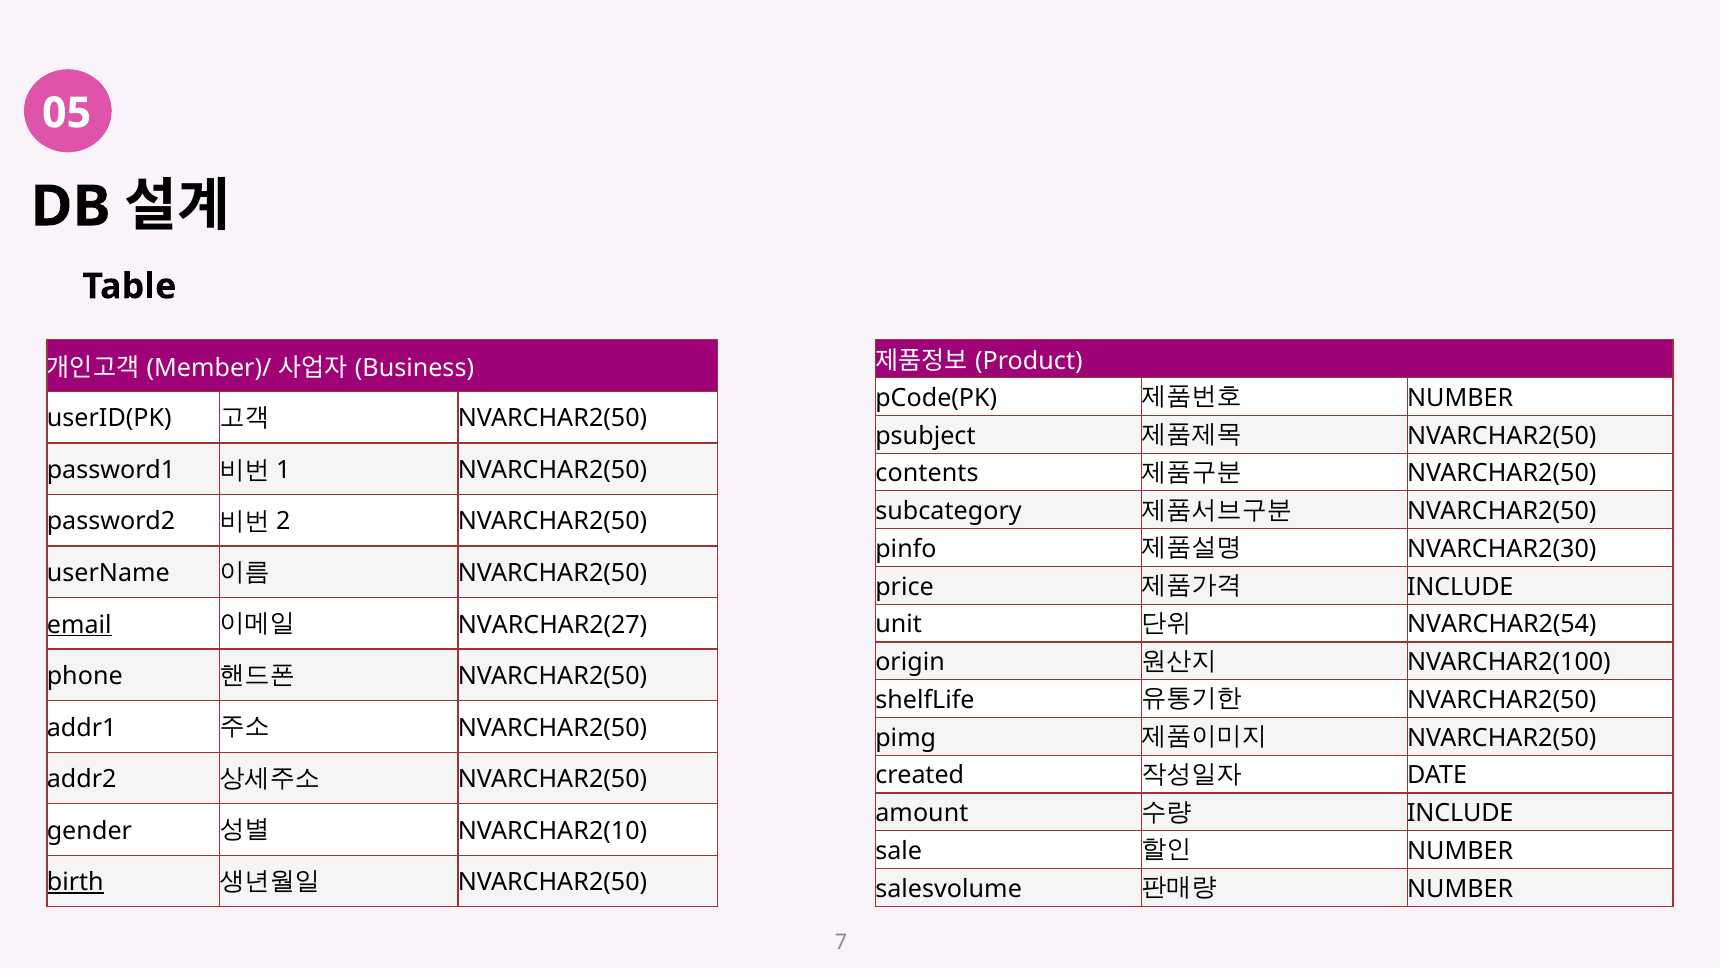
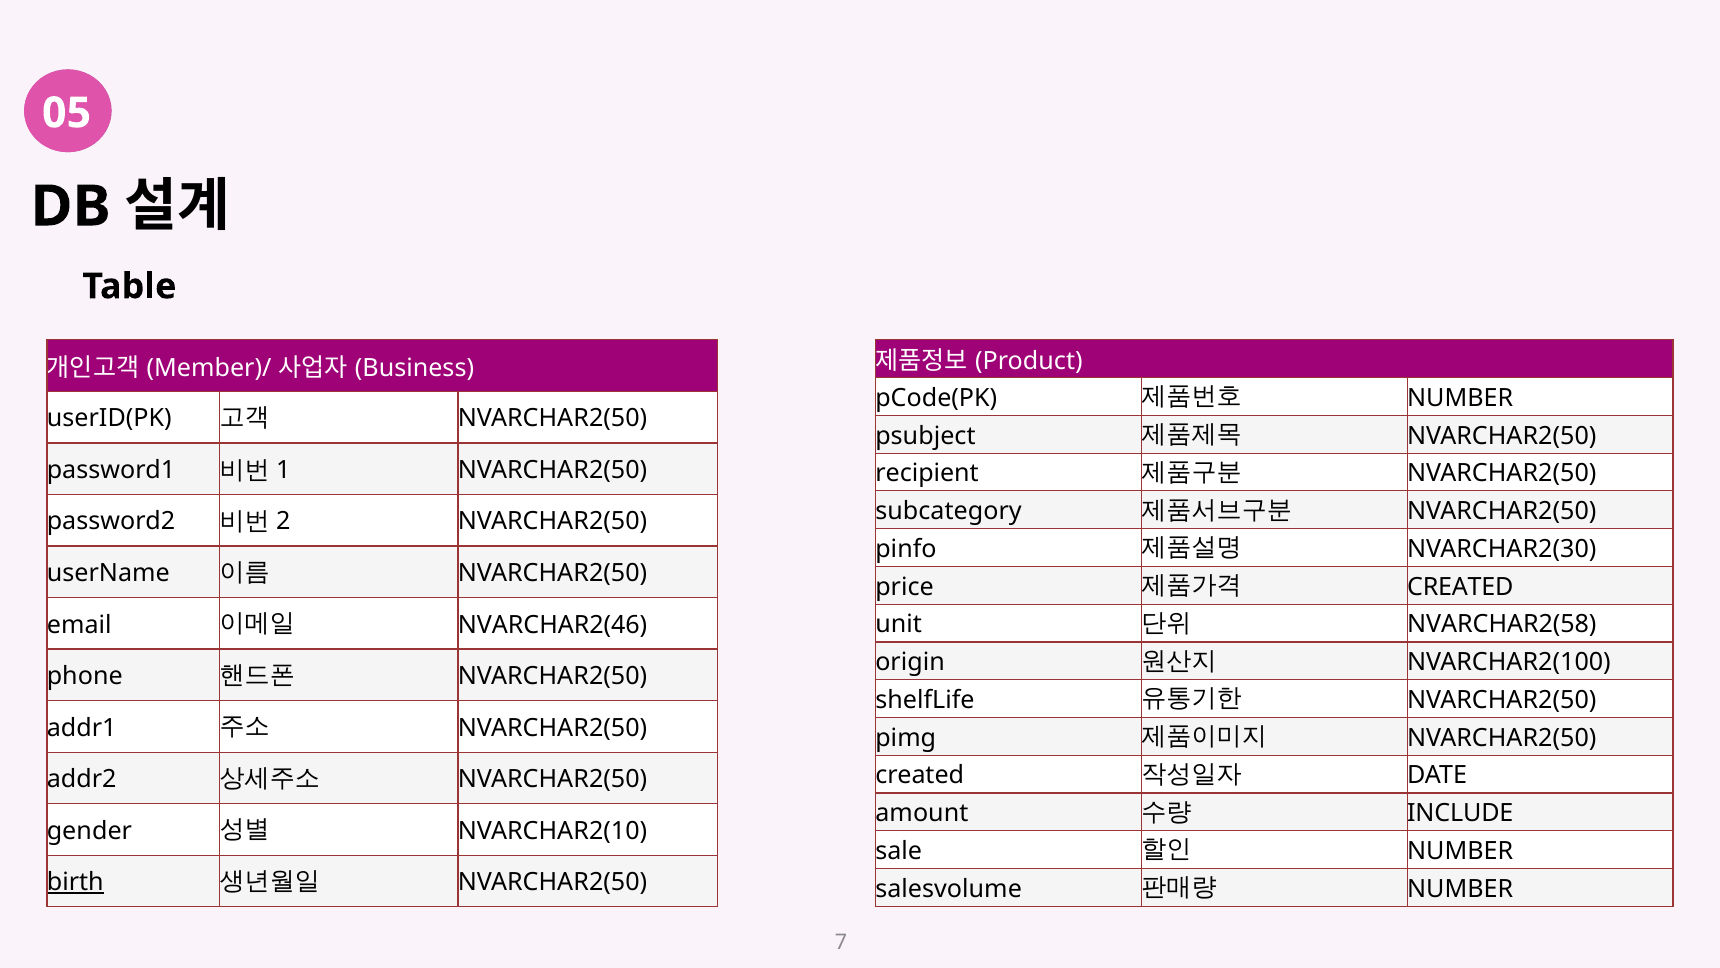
contents: contents -> recipient
INCLUDE at (1460, 586): INCLUDE -> CREATED
NVARCHAR2(54: NVARCHAR2(54 -> NVARCHAR2(58
email underline: present -> none
NVARCHAR2(27: NVARCHAR2(27 -> NVARCHAR2(46
